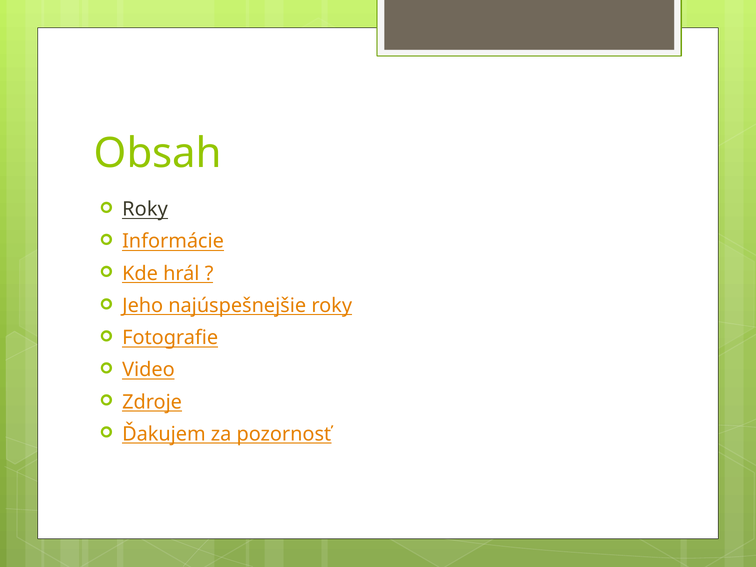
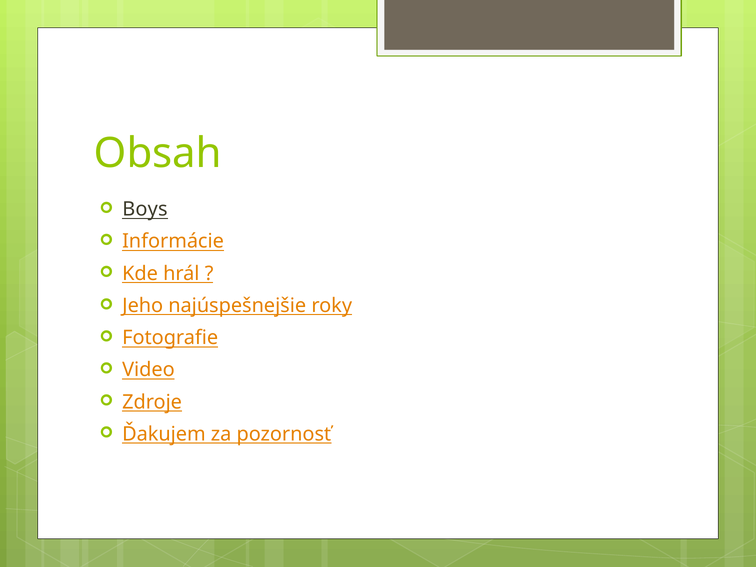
Roky at (145, 209): Roky -> Boys
